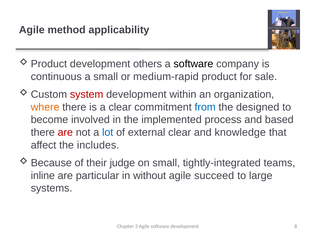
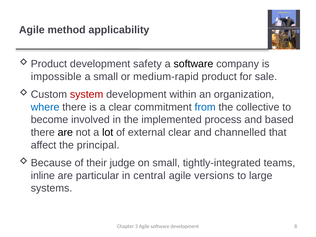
others: others -> safety
continuous: continuous -> impossible
where colour: orange -> blue
designed: designed -> collective
are at (65, 132) colour: red -> black
lot colour: blue -> black
knowledge: knowledge -> channelled
includes: includes -> principal
without: without -> central
succeed: succeed -> versions
